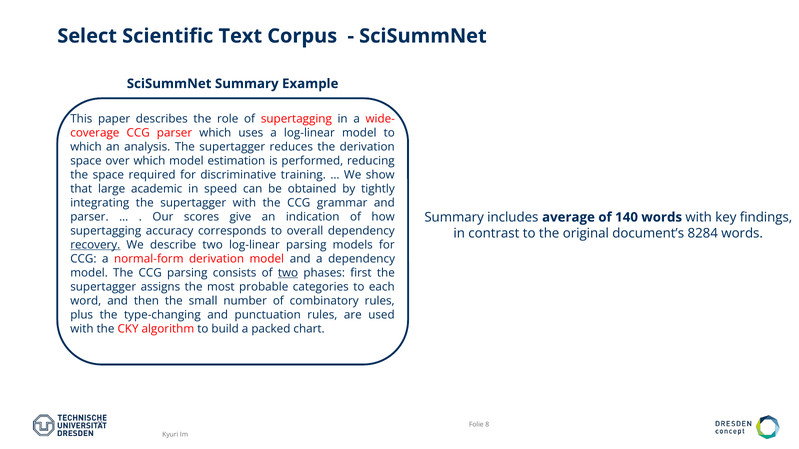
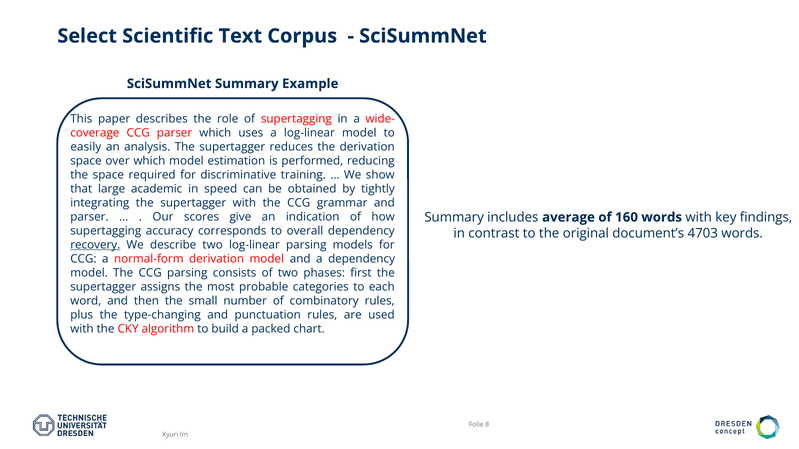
which at (86, 147): which -> easily
140: 140 -> 160
8284: 8284 -> 4703
two at (288, 273) underline: present -> none
